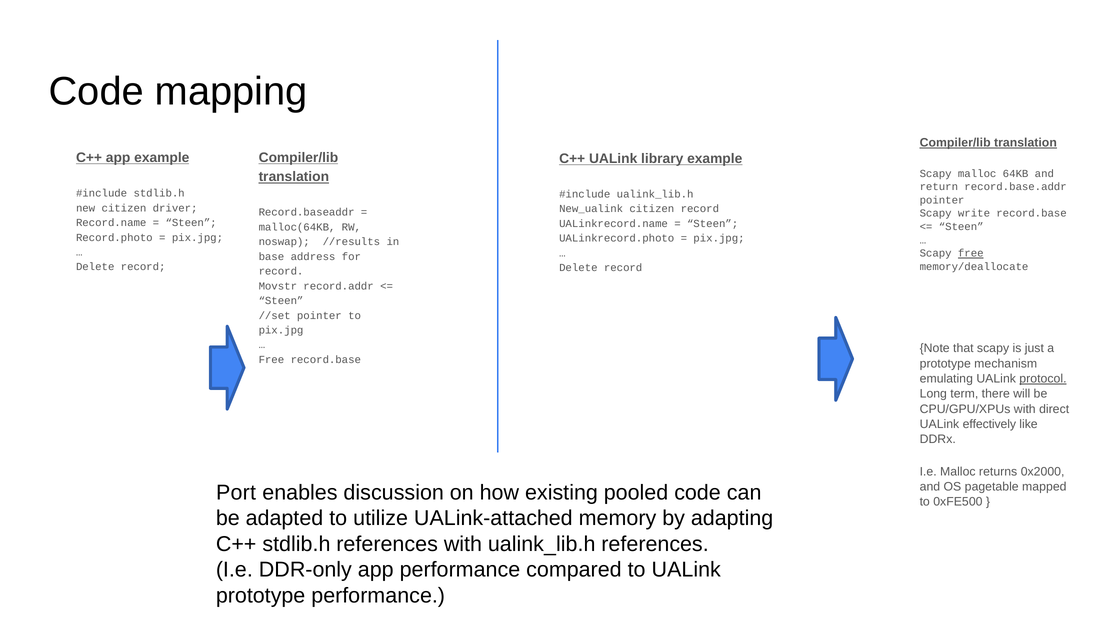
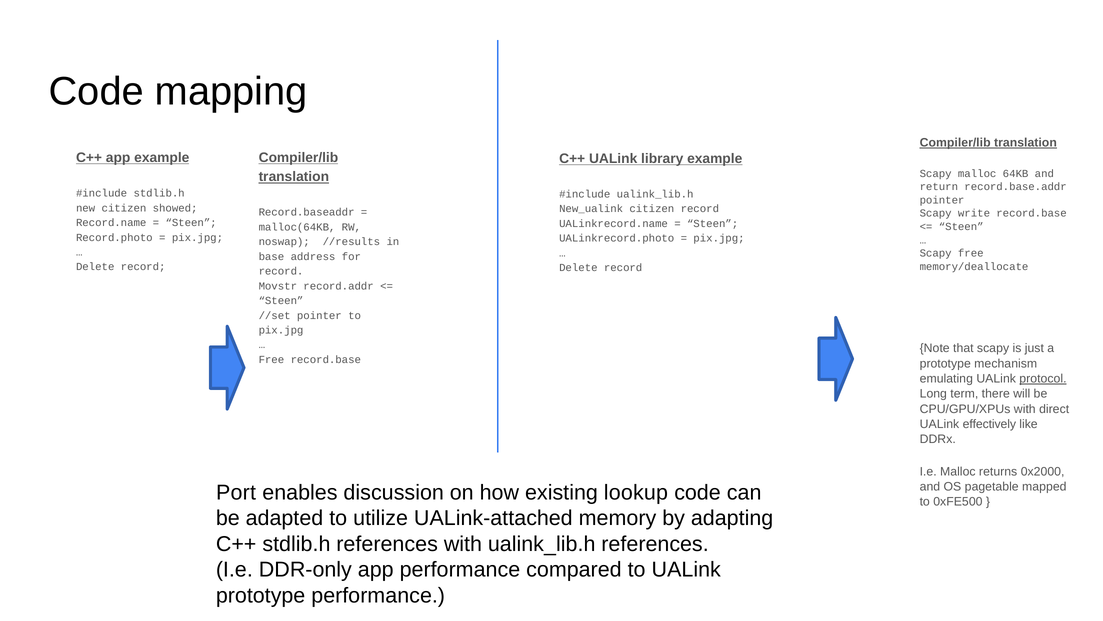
driver: driver -> showed
free at (971, 253) underline: present -> none
pooled: pooled -> lookup
